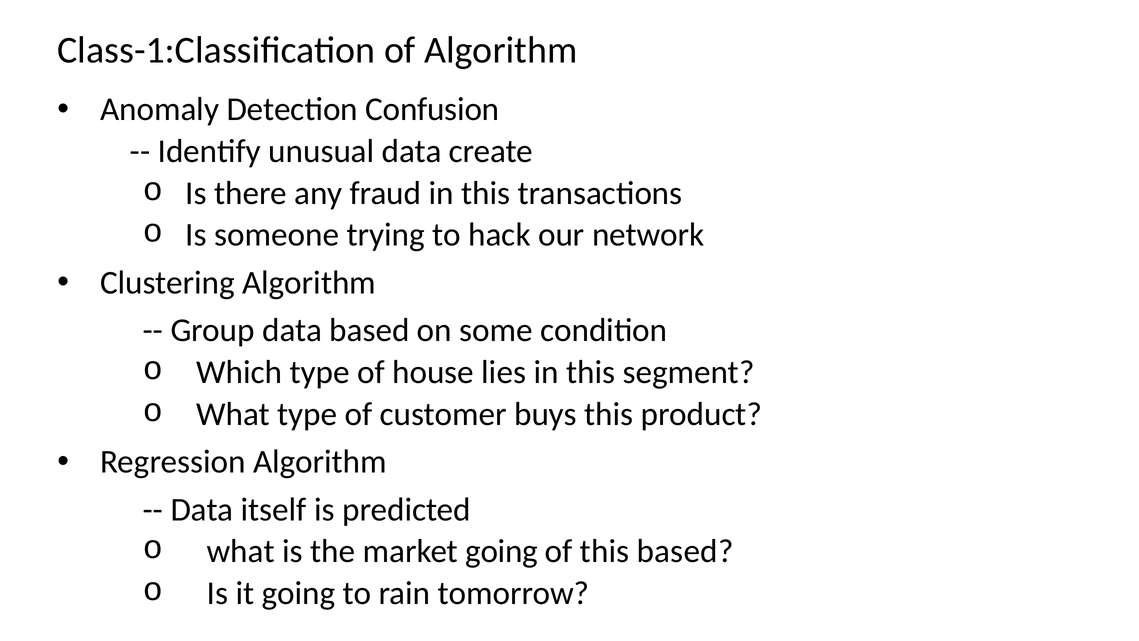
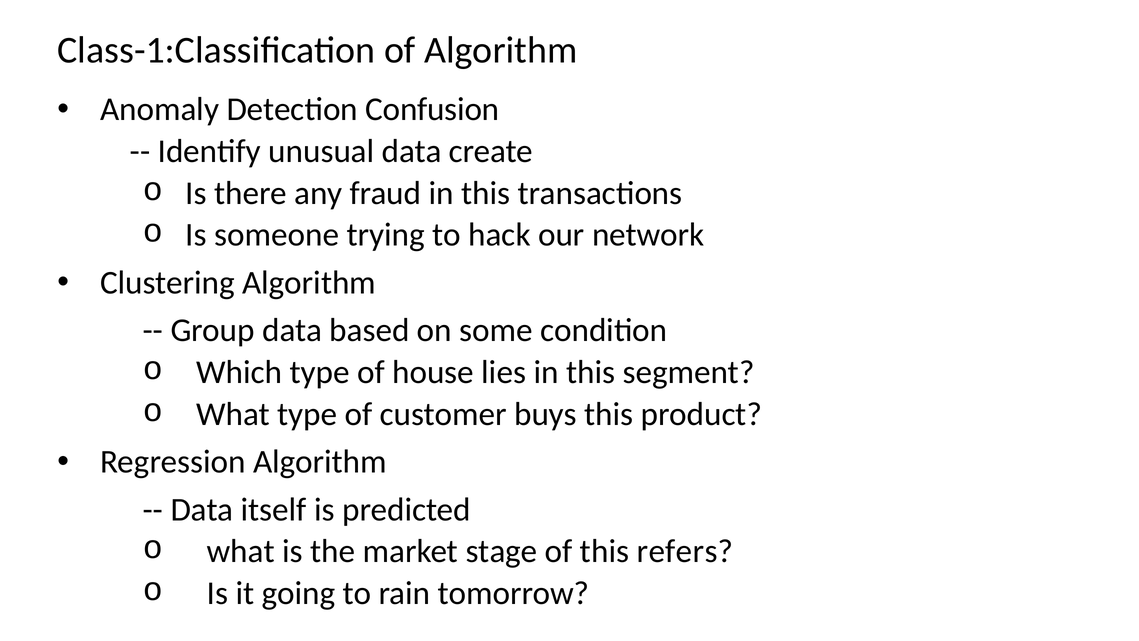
market going: going -> stage
this based: based -> refers
